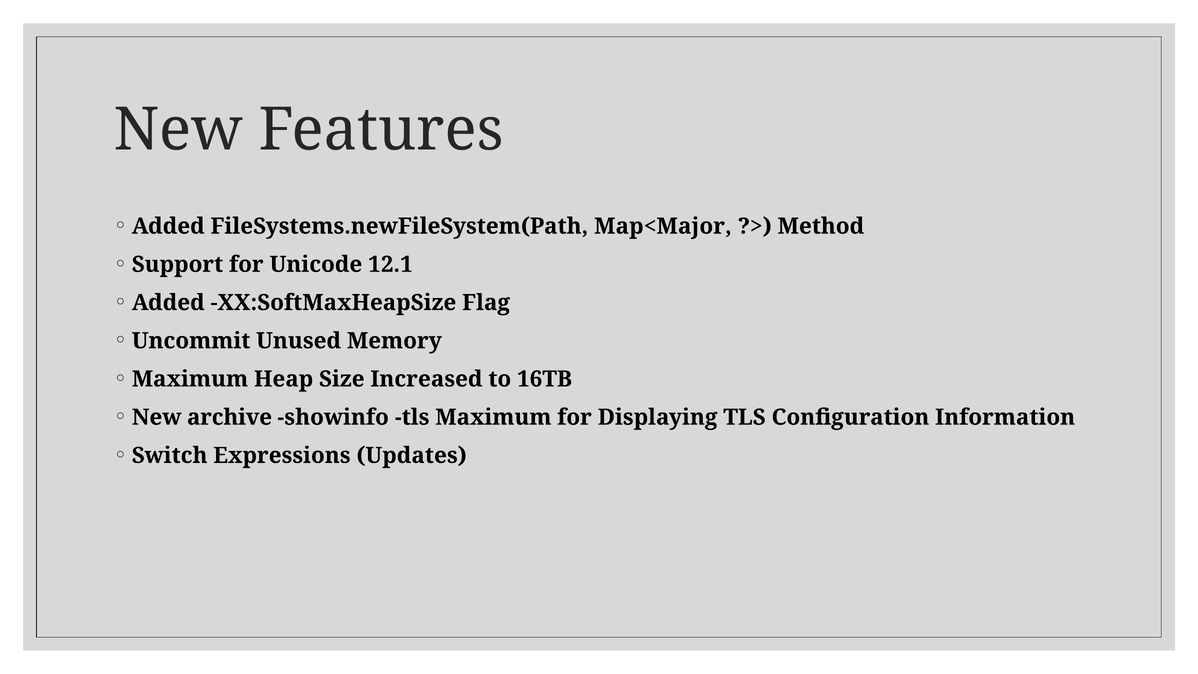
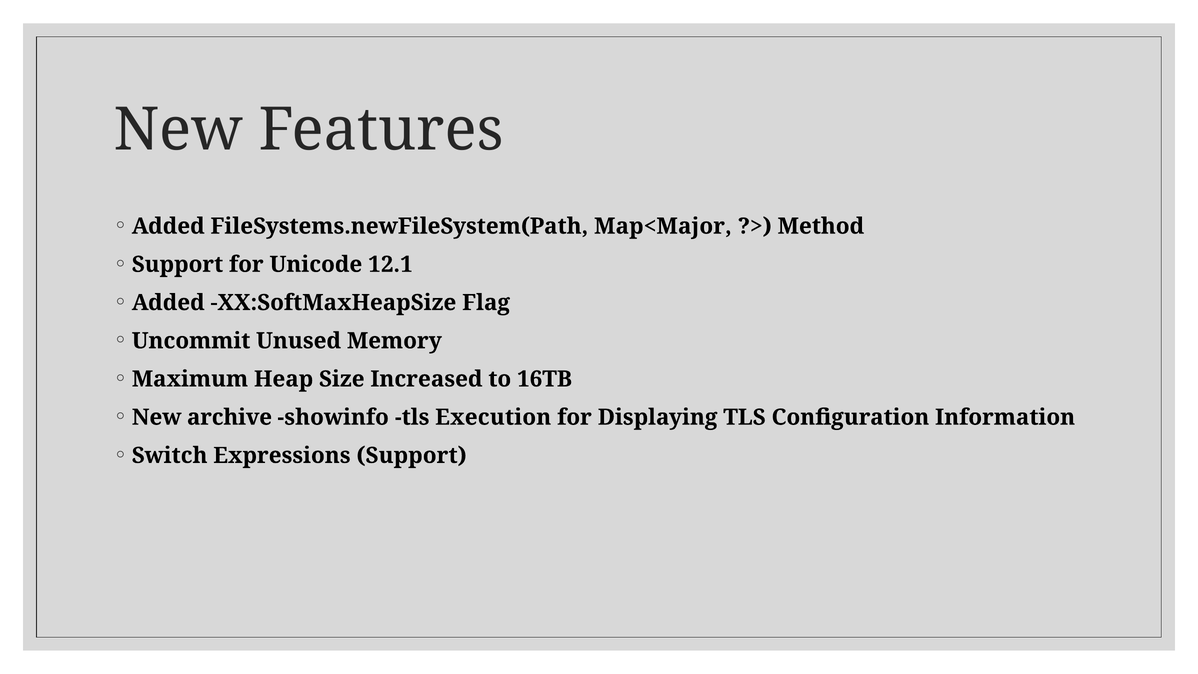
tls Maximum: Maximum -> Execution
Expressions Updates: Updates -> Support
